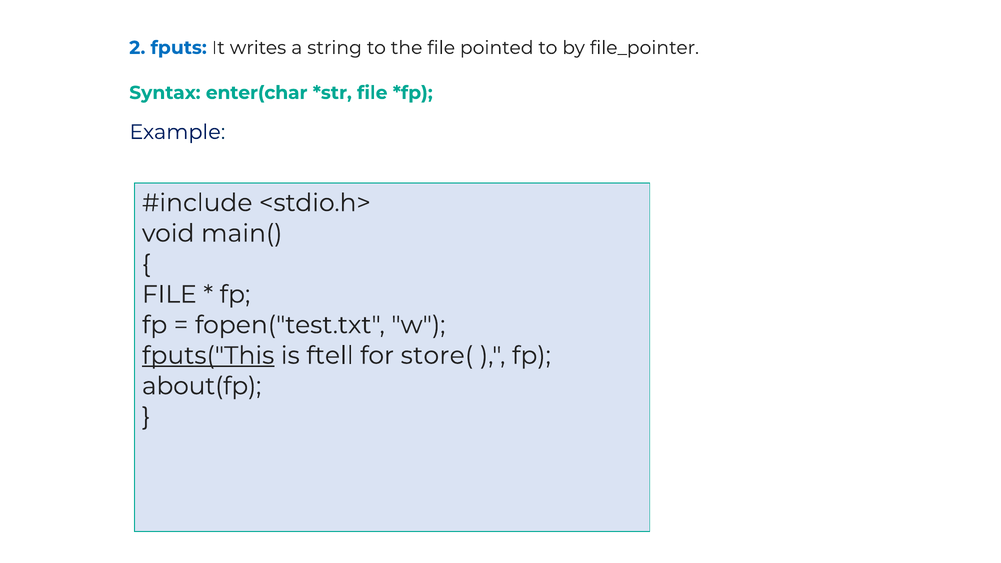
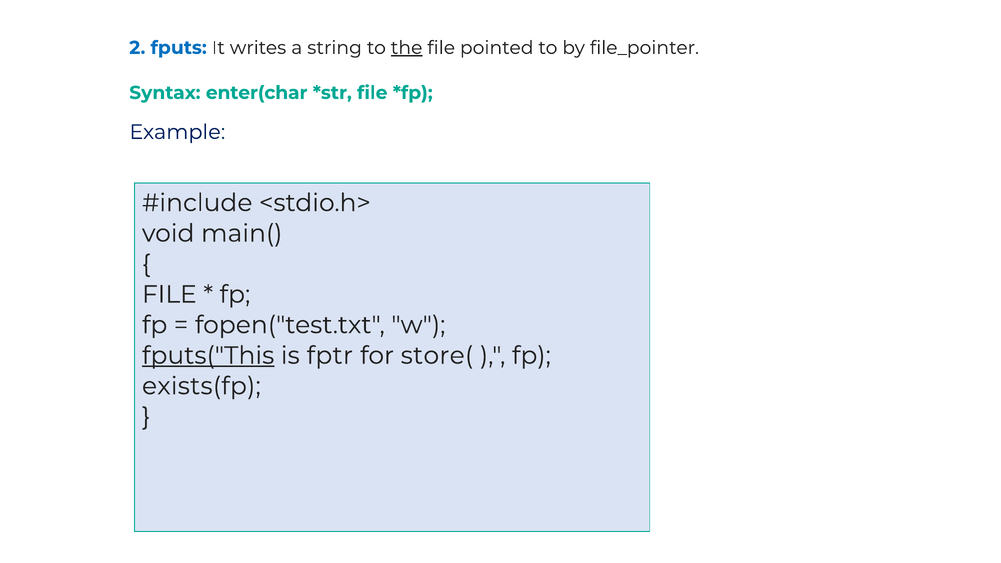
the underline: none -> present
ftell: ftell -> fptr
about(fp: about(fp -> exists(fp
